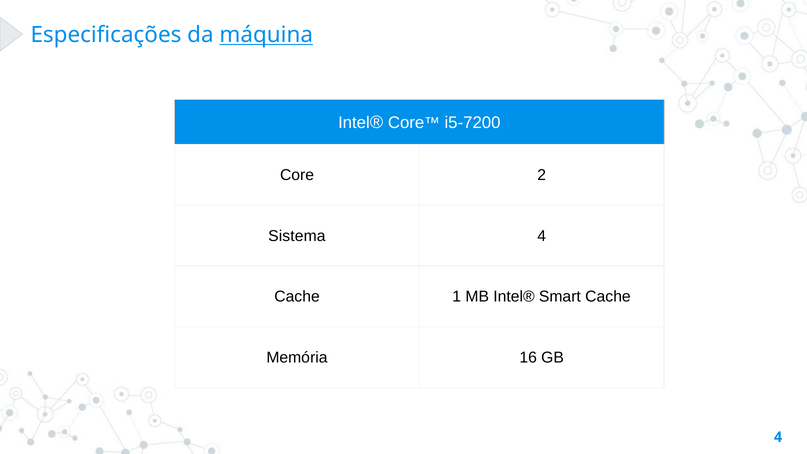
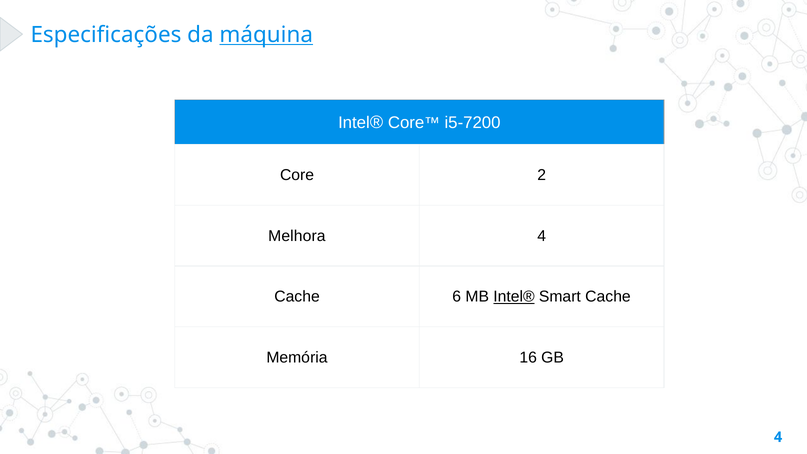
Sistema: Sistema -> Melhora
1: 1 -> 6
Intel® at (514, 297) underline: none -> present
